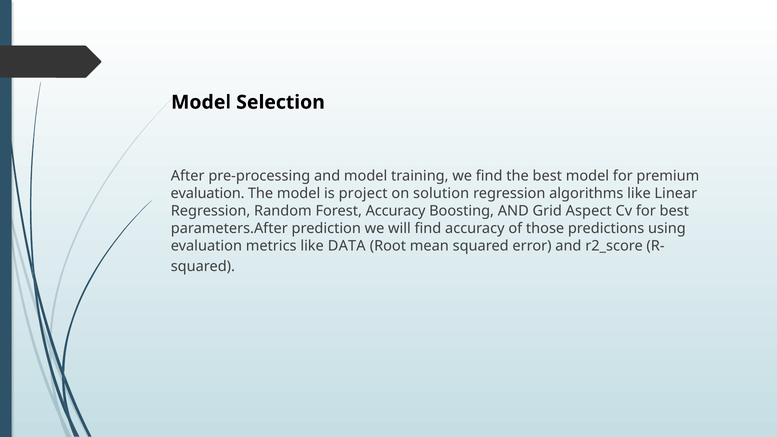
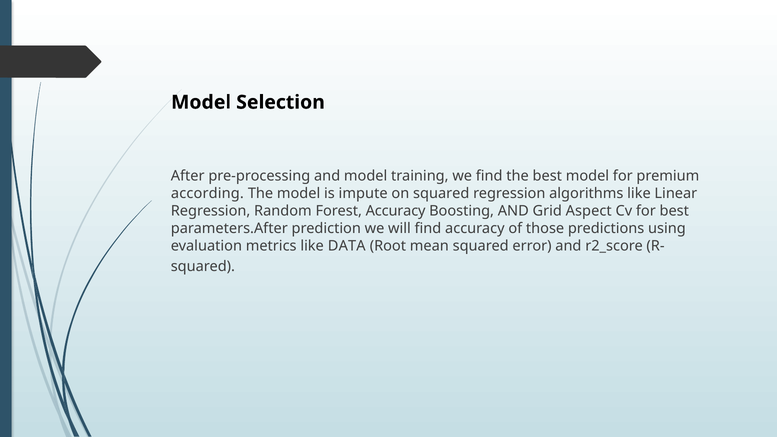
evaluation at (208, 193): evaluation -> according
project: project -> impute
on solution: solution -> squared
